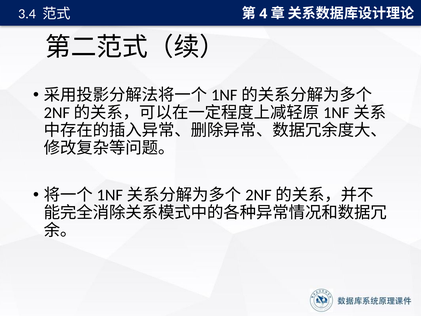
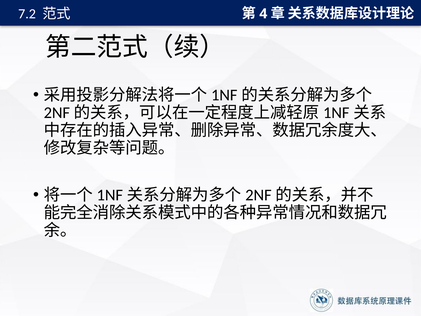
3.4: 3.4 -> 7.2
